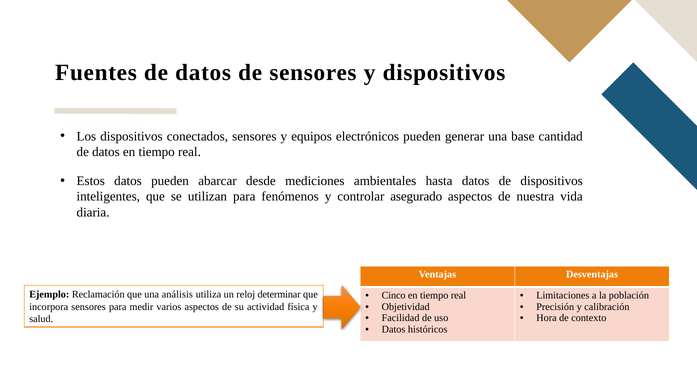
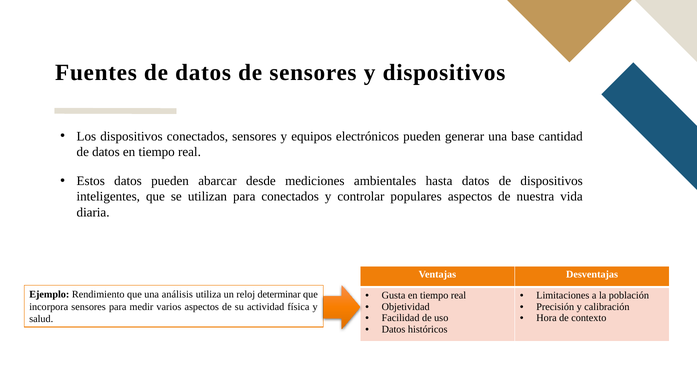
para fenómenos: fenómenos -> conectados
asegurado: asegurado -> populares
Reclamación: Reclamación -> Rendimiento
Cinco: Cinco -> Gusta
